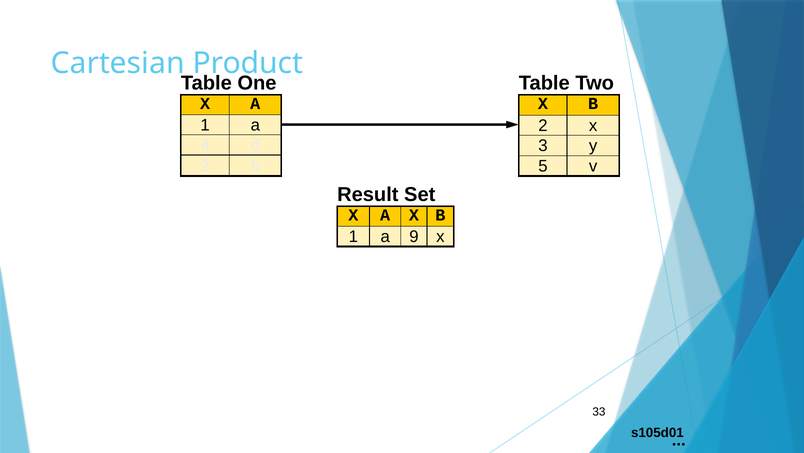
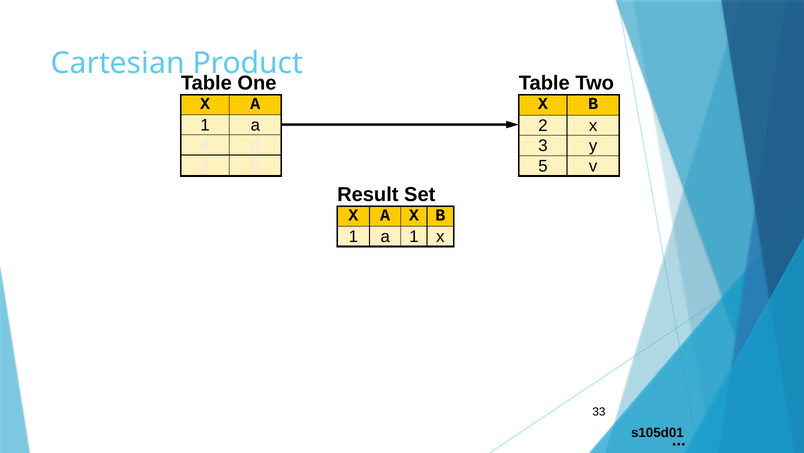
1 a 9: 9 -> 1
